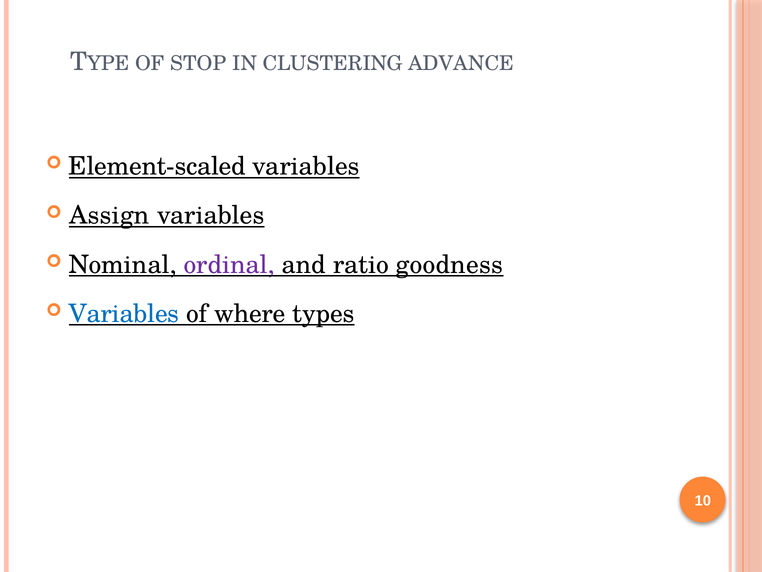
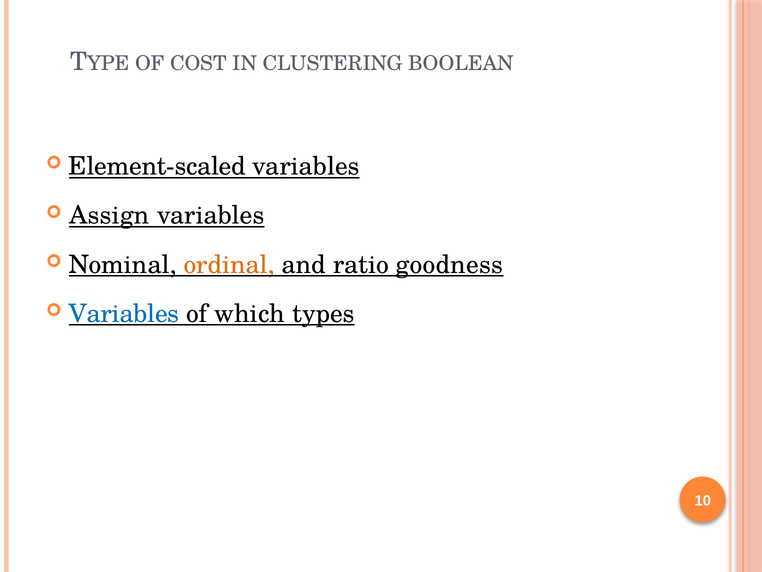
STOP: STOP -> COST
ADVANCE: ADVANCE -> BOOLEAN
ordinal colour: purple -> orange
where: where -> which
